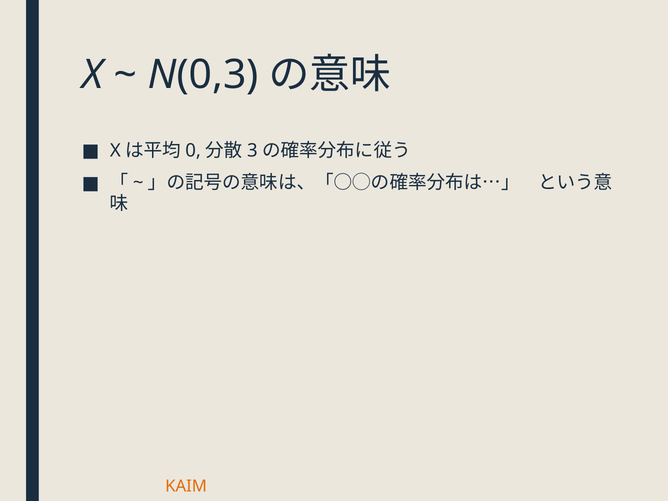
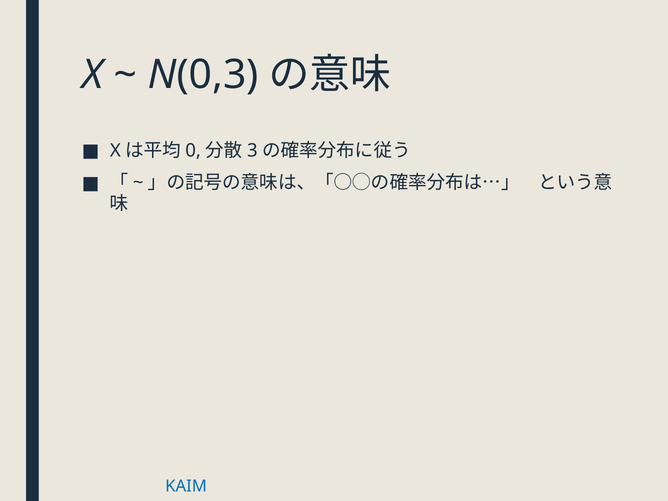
KAIM colour: orange -> blue
